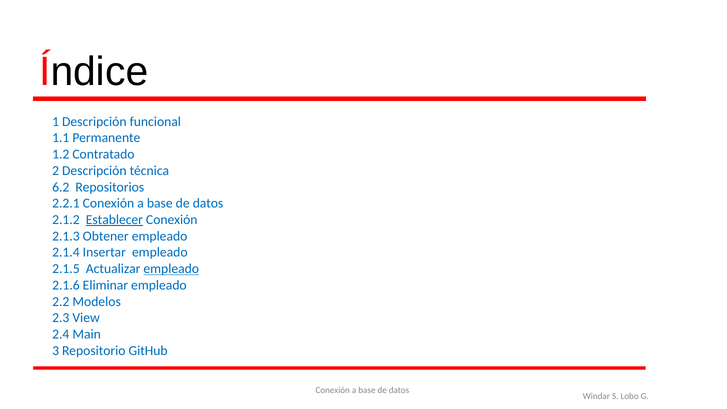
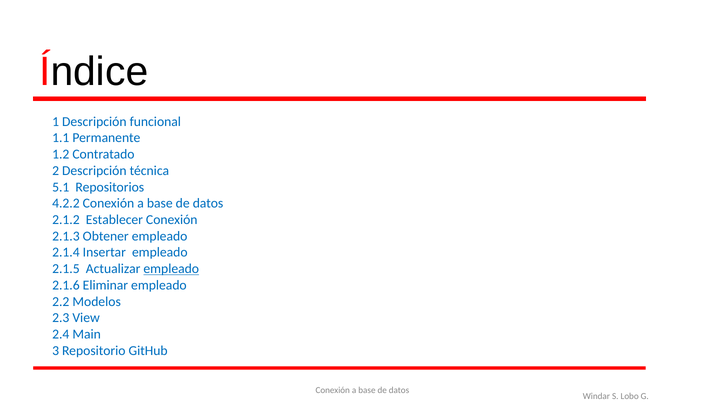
6.2: 6.2 -> 5.1
2.2.1: 2.2.1 -> 4.2.2
Establecer underline: present -> none
